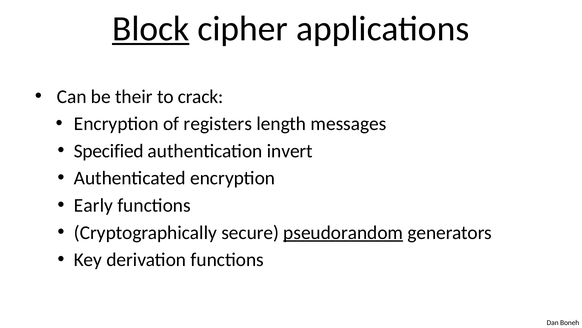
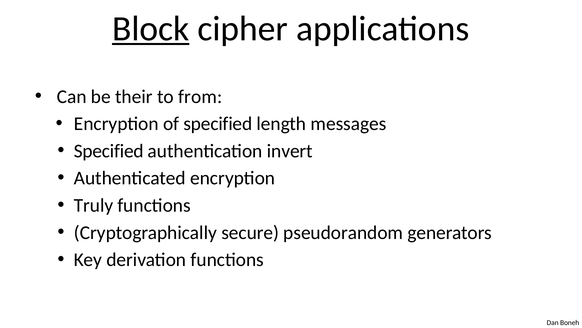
crack: crack -> from
of registers: registers -> specified
Early: Early -> Truly
pseudorandom underline: present -> none
